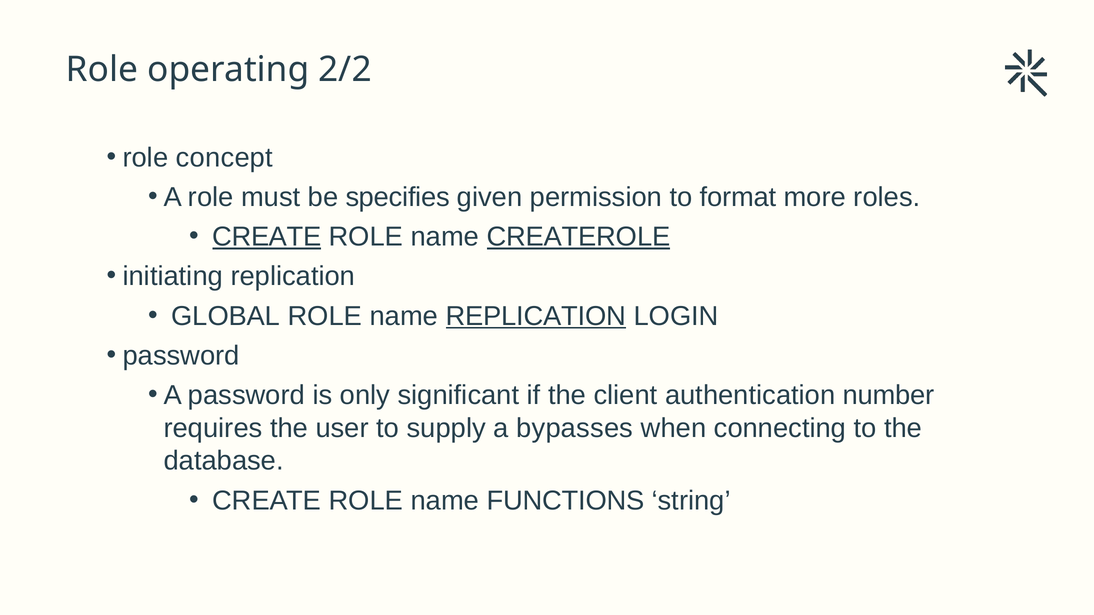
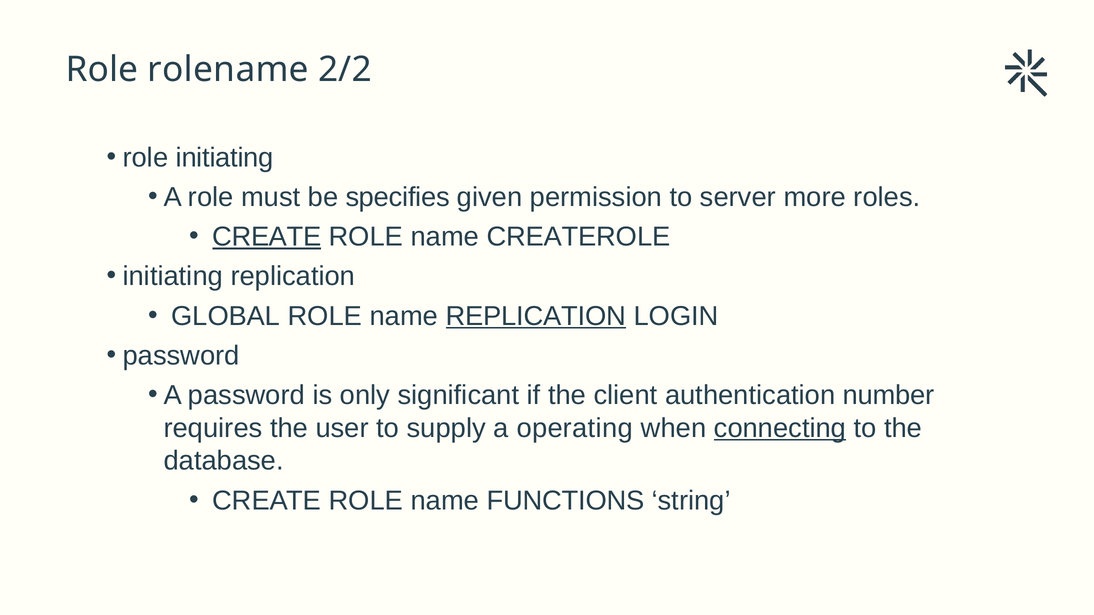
operating: operating -> rolename
role concept: concept -> initiating
format: format -> server
CREATEROLE underline: present -> none
bypasses: bypasses -> operating
connecting underline: none -> present
